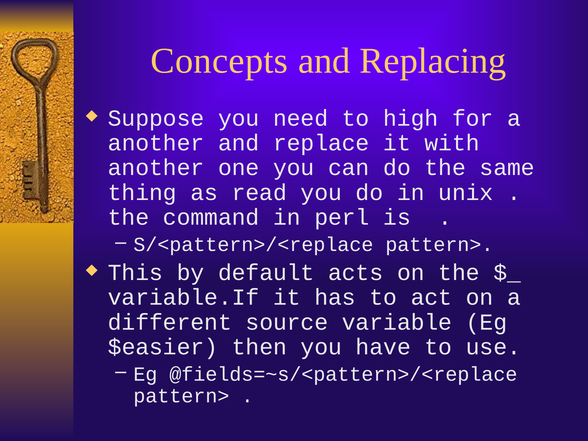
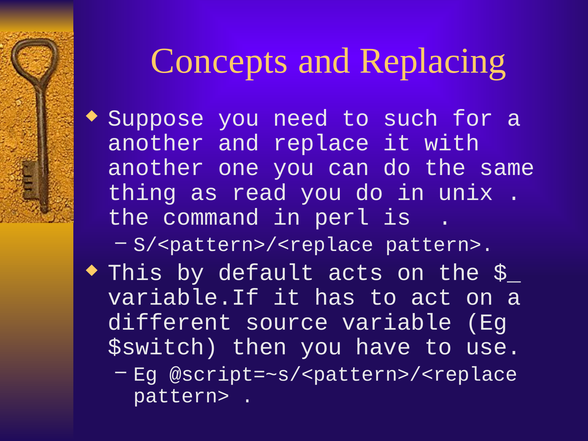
high: high -> such
$easier: $easier -> $switch
@fields=~s/<pattern>/<replace: @fields=~s/<pattern>/<replace -> @script=~s/<pattern>/<replace
